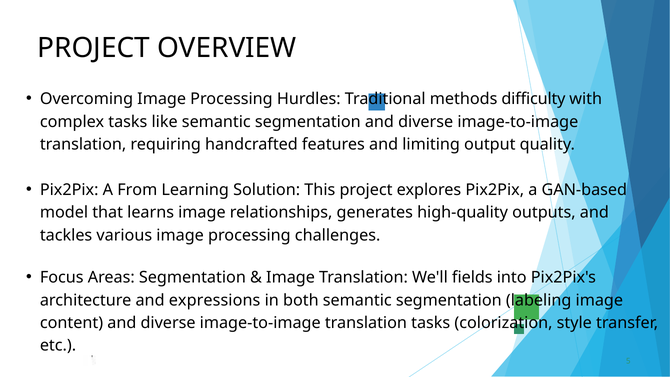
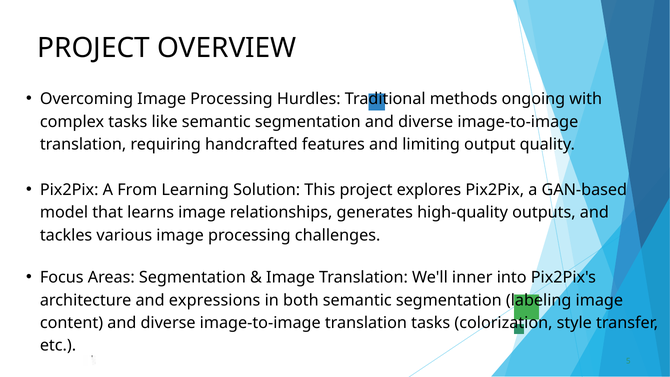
difficulty: difficulty -> ongoing
fields: fields -> inner
